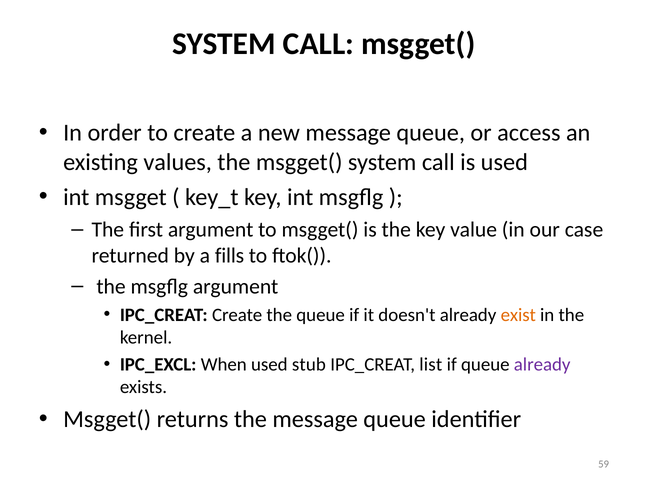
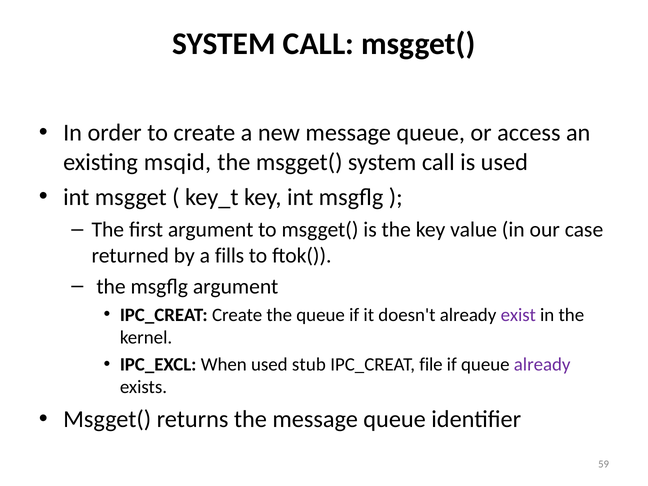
values: values -> msqid
exist colour: orange -> purple
list: list -> file
